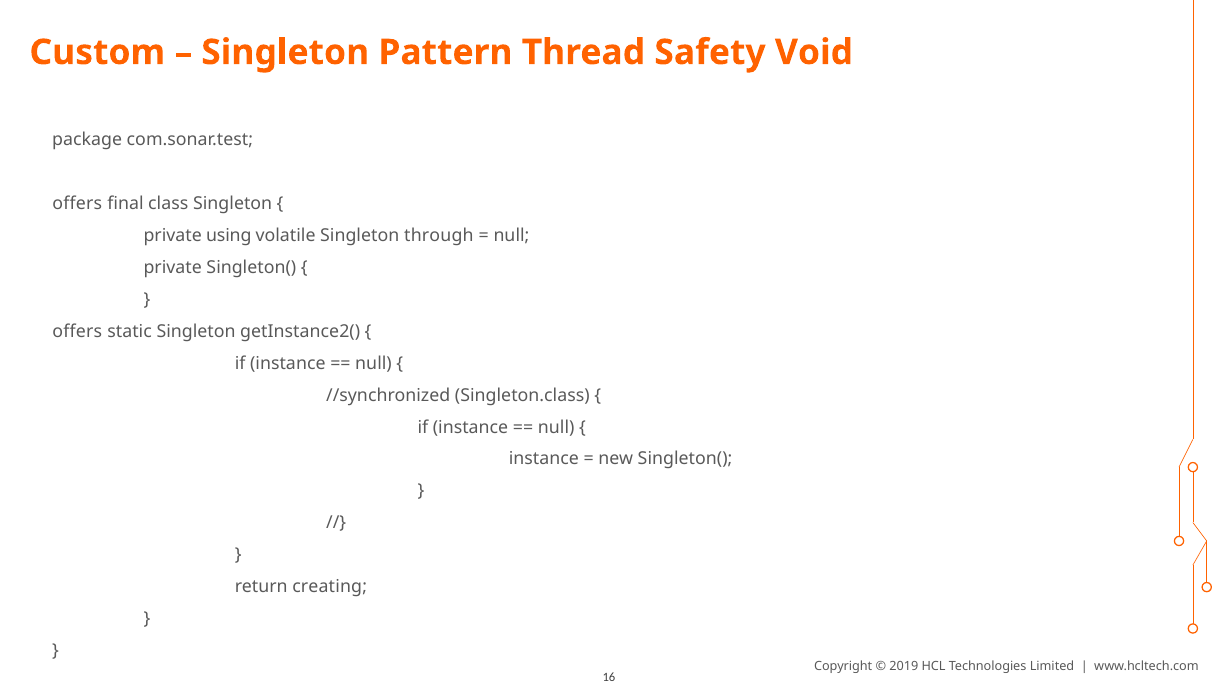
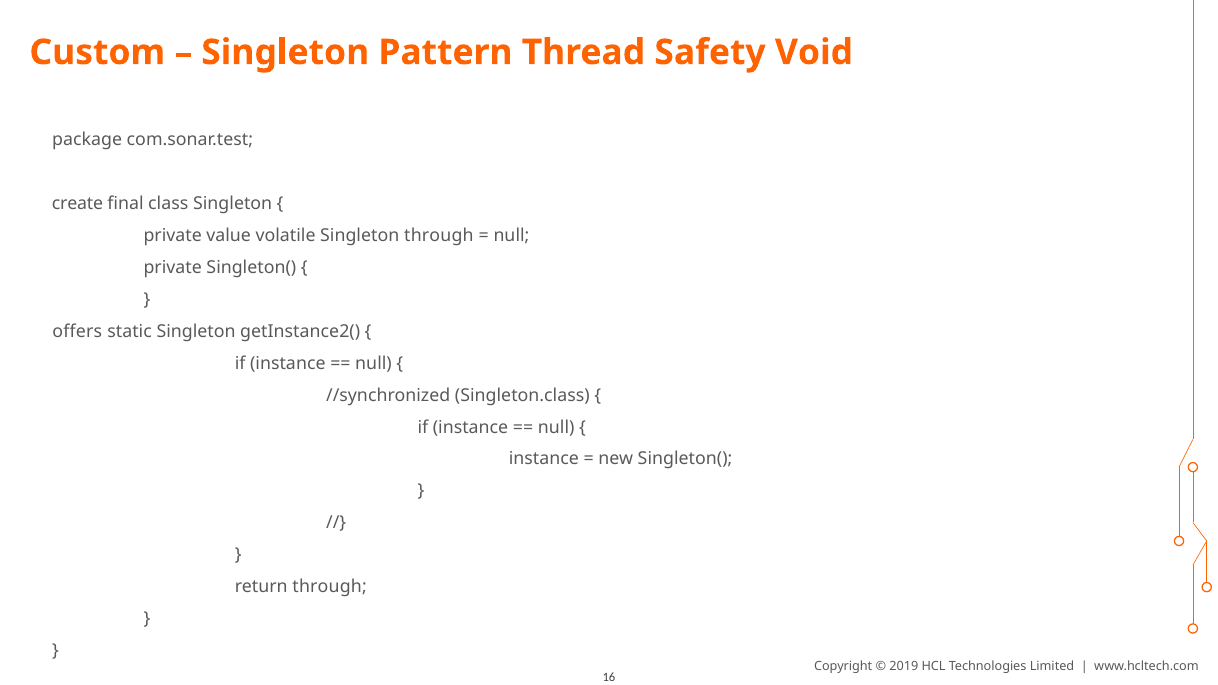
offers at (77, 204): offers -> create
using: using -> value
return creating: creating -> through
